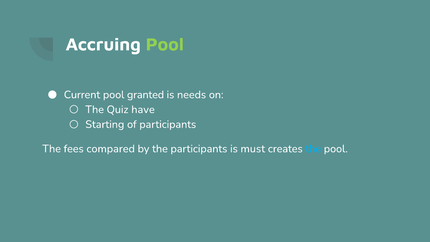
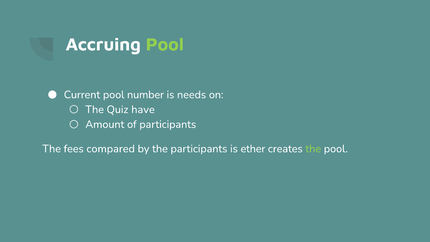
granted: granted -> number
Starting: Starting -> Amount
must: must -> ether
the at (313, 149) colour: light blue -> light green
